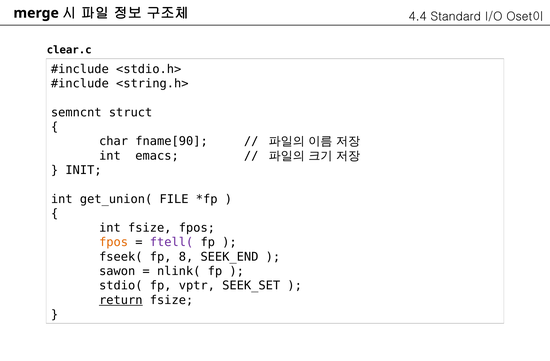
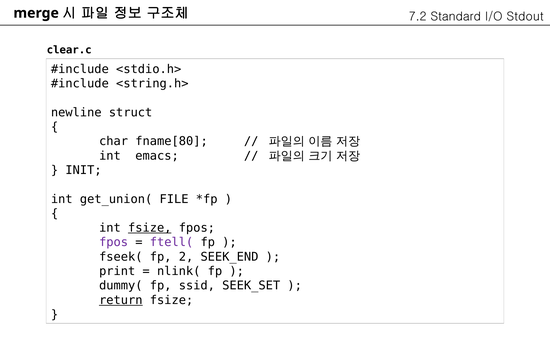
4.4: 4.4 -> 7.2
Oset이: Oset이 -> Stdout
semncnt: semncnt -> newline
fname[90: fname[90 -> fname[80
fsize at (150, 228) underline: none -> present
fpos at (114, 243) colour: orange -> purple
8: 8 -> 2
sawon: sawon -> print
stdio(: stdio( -> dummy(
vptr: vptr -> ssid
